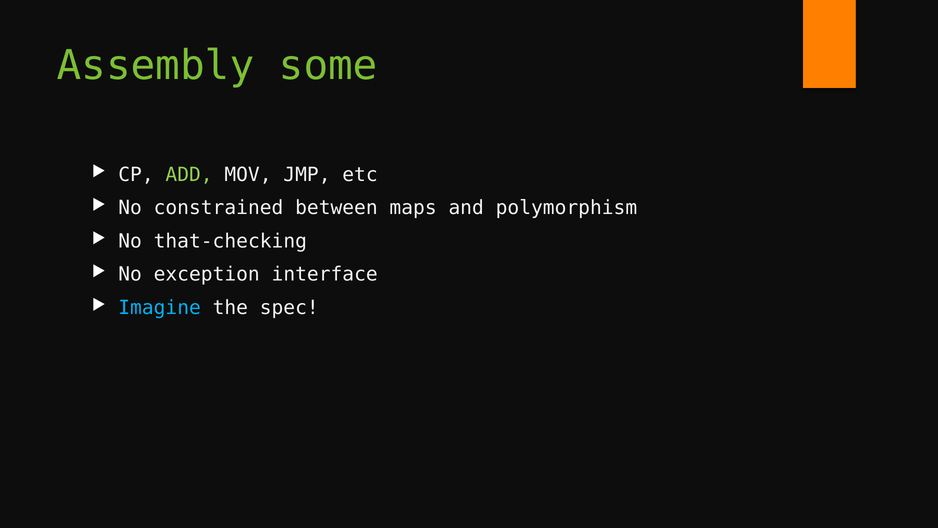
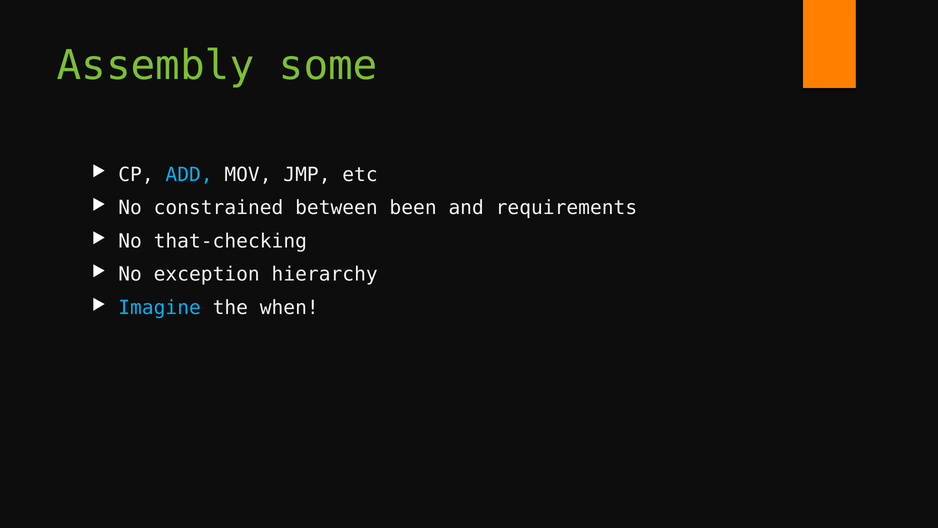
ADD colour: light green -> light blue
maps: maps -> been
polymorphism: polymorphism -> requirements
interface: interface -> hierarchy
spec: spec -> when
